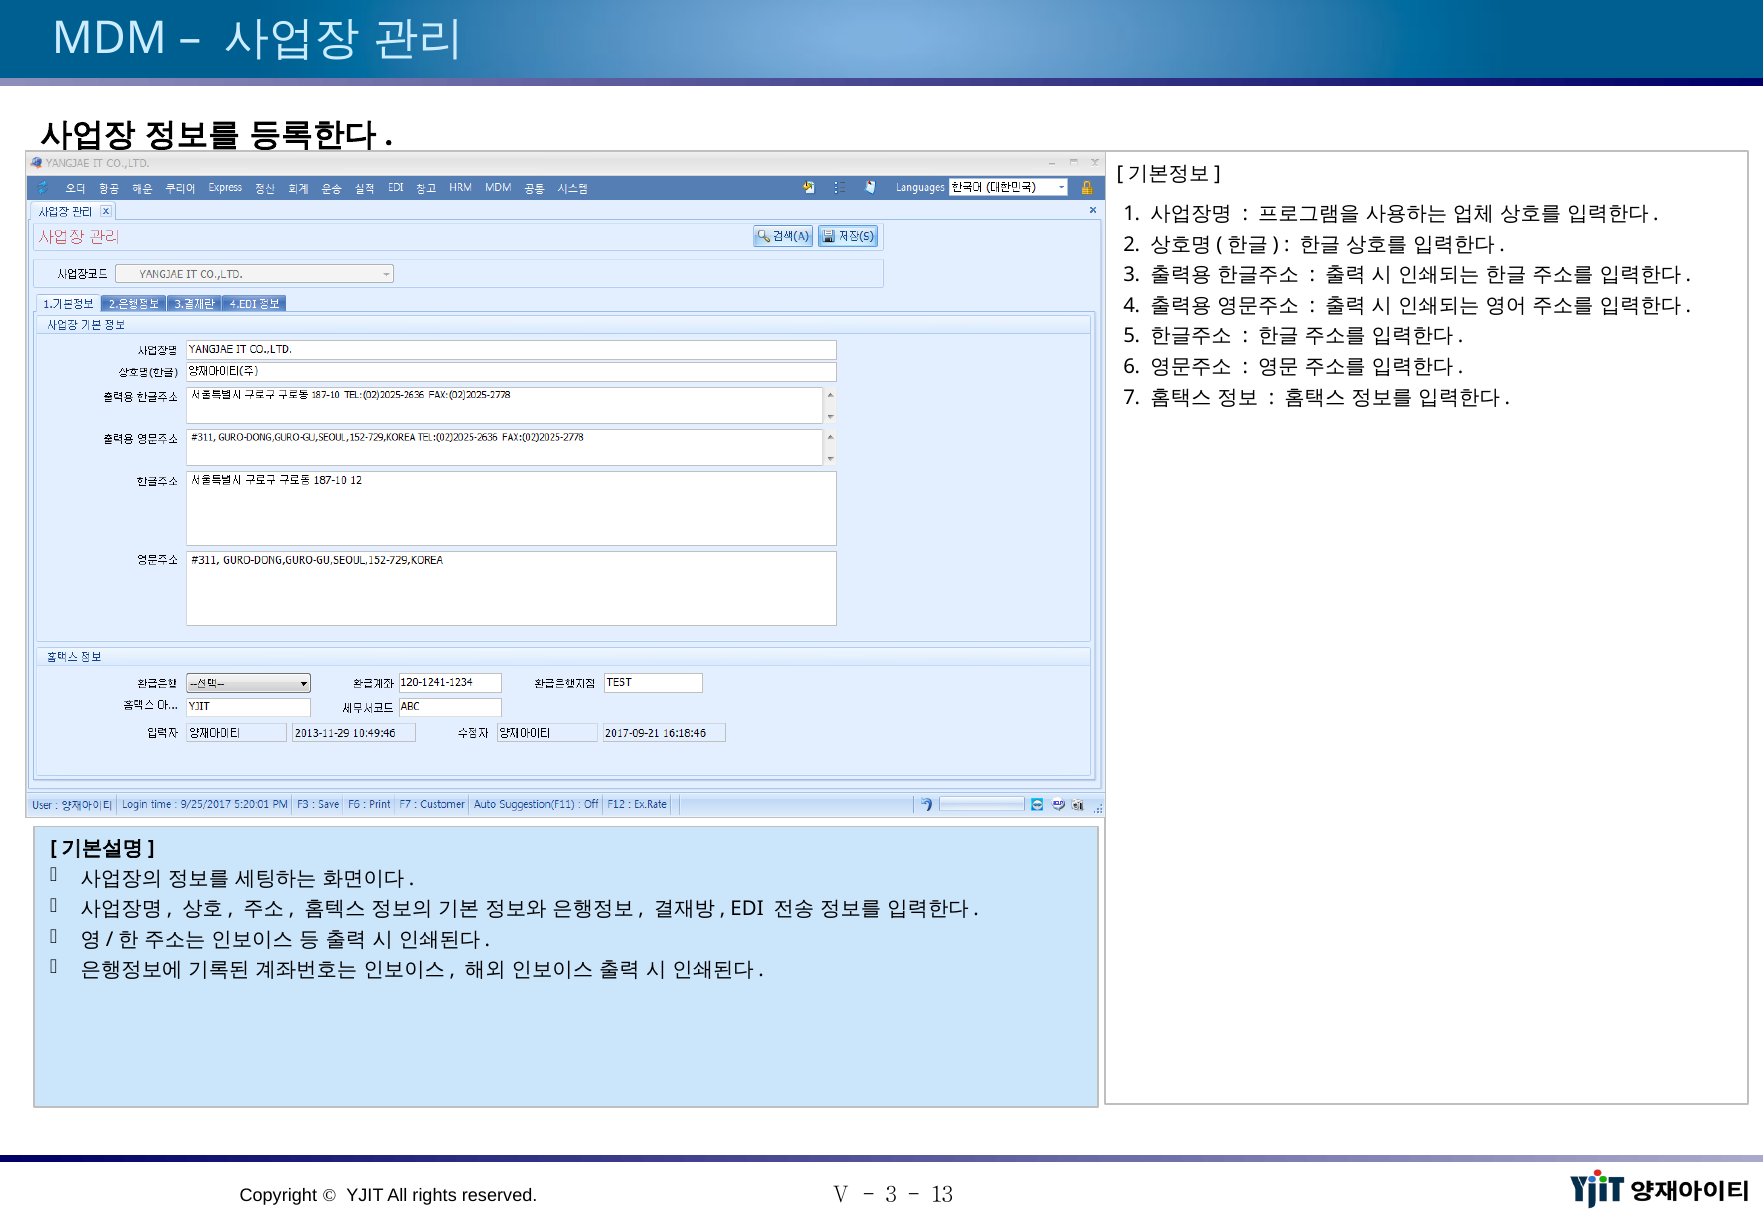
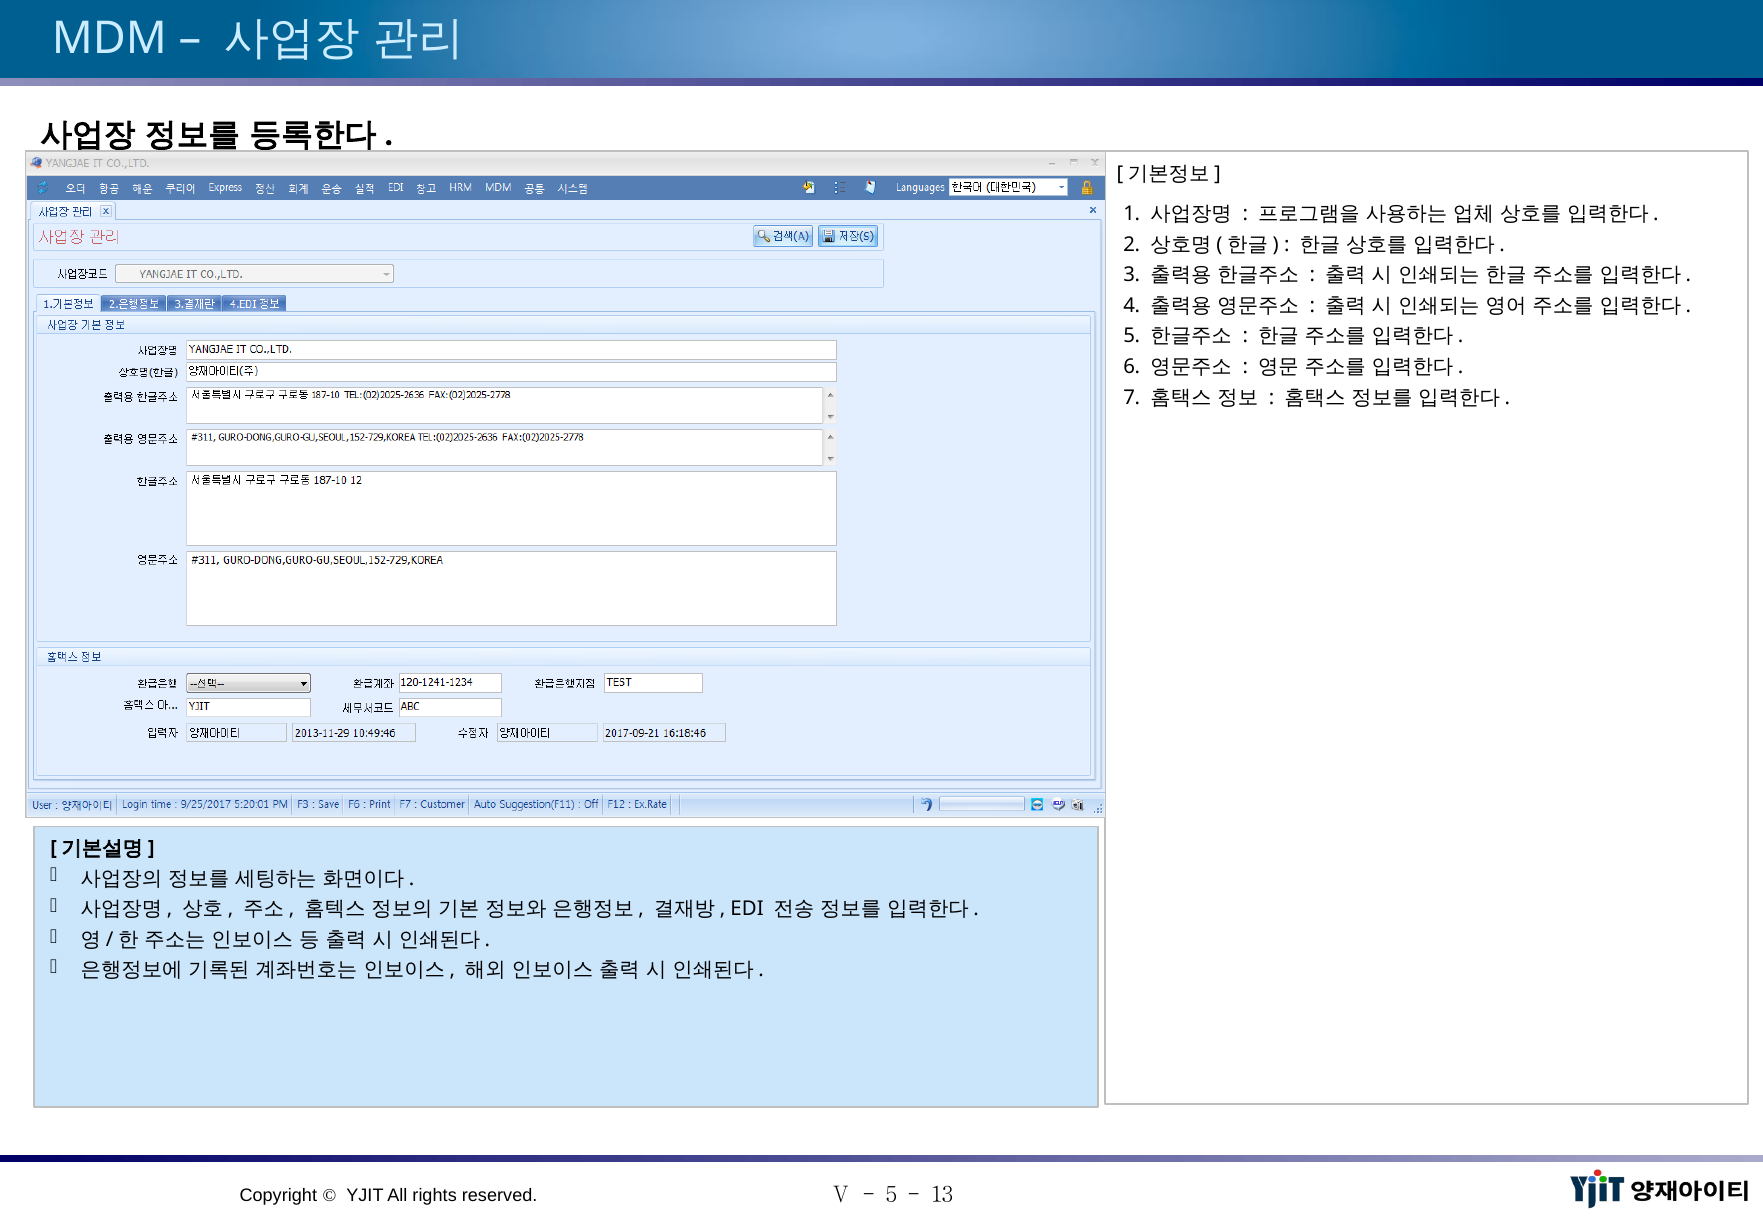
3 at (891, 1194): 3 -> 5
